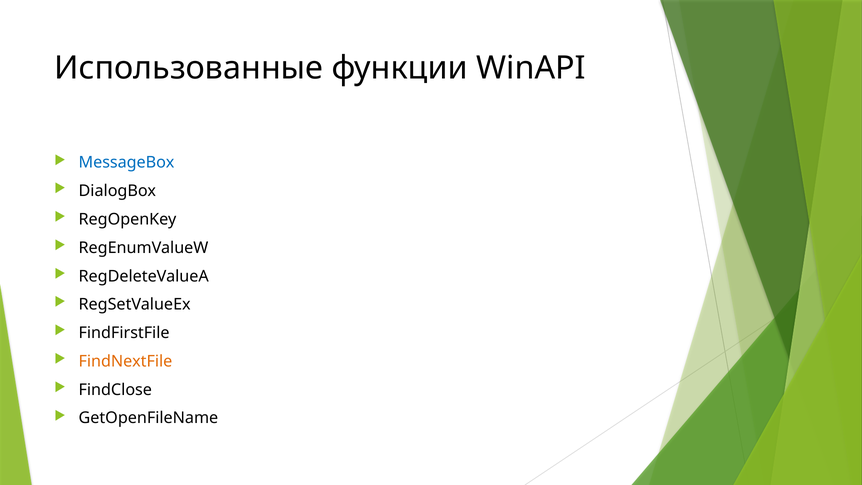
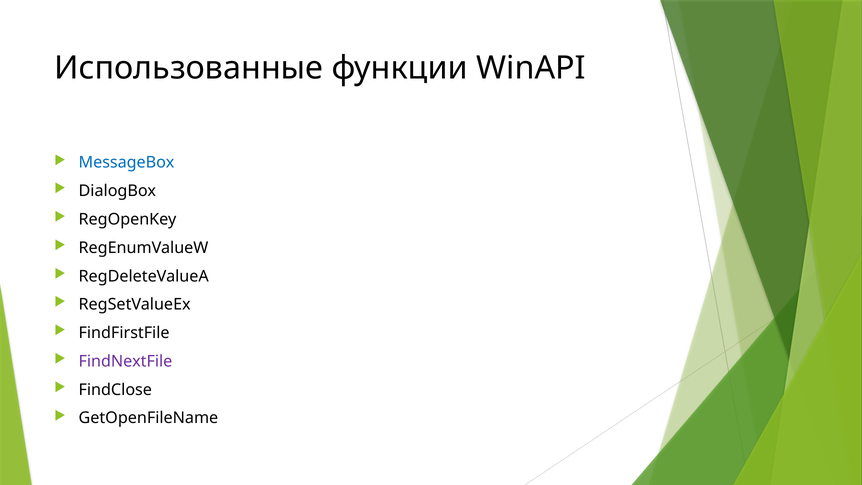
FindNextFile colour: orange -> purple
